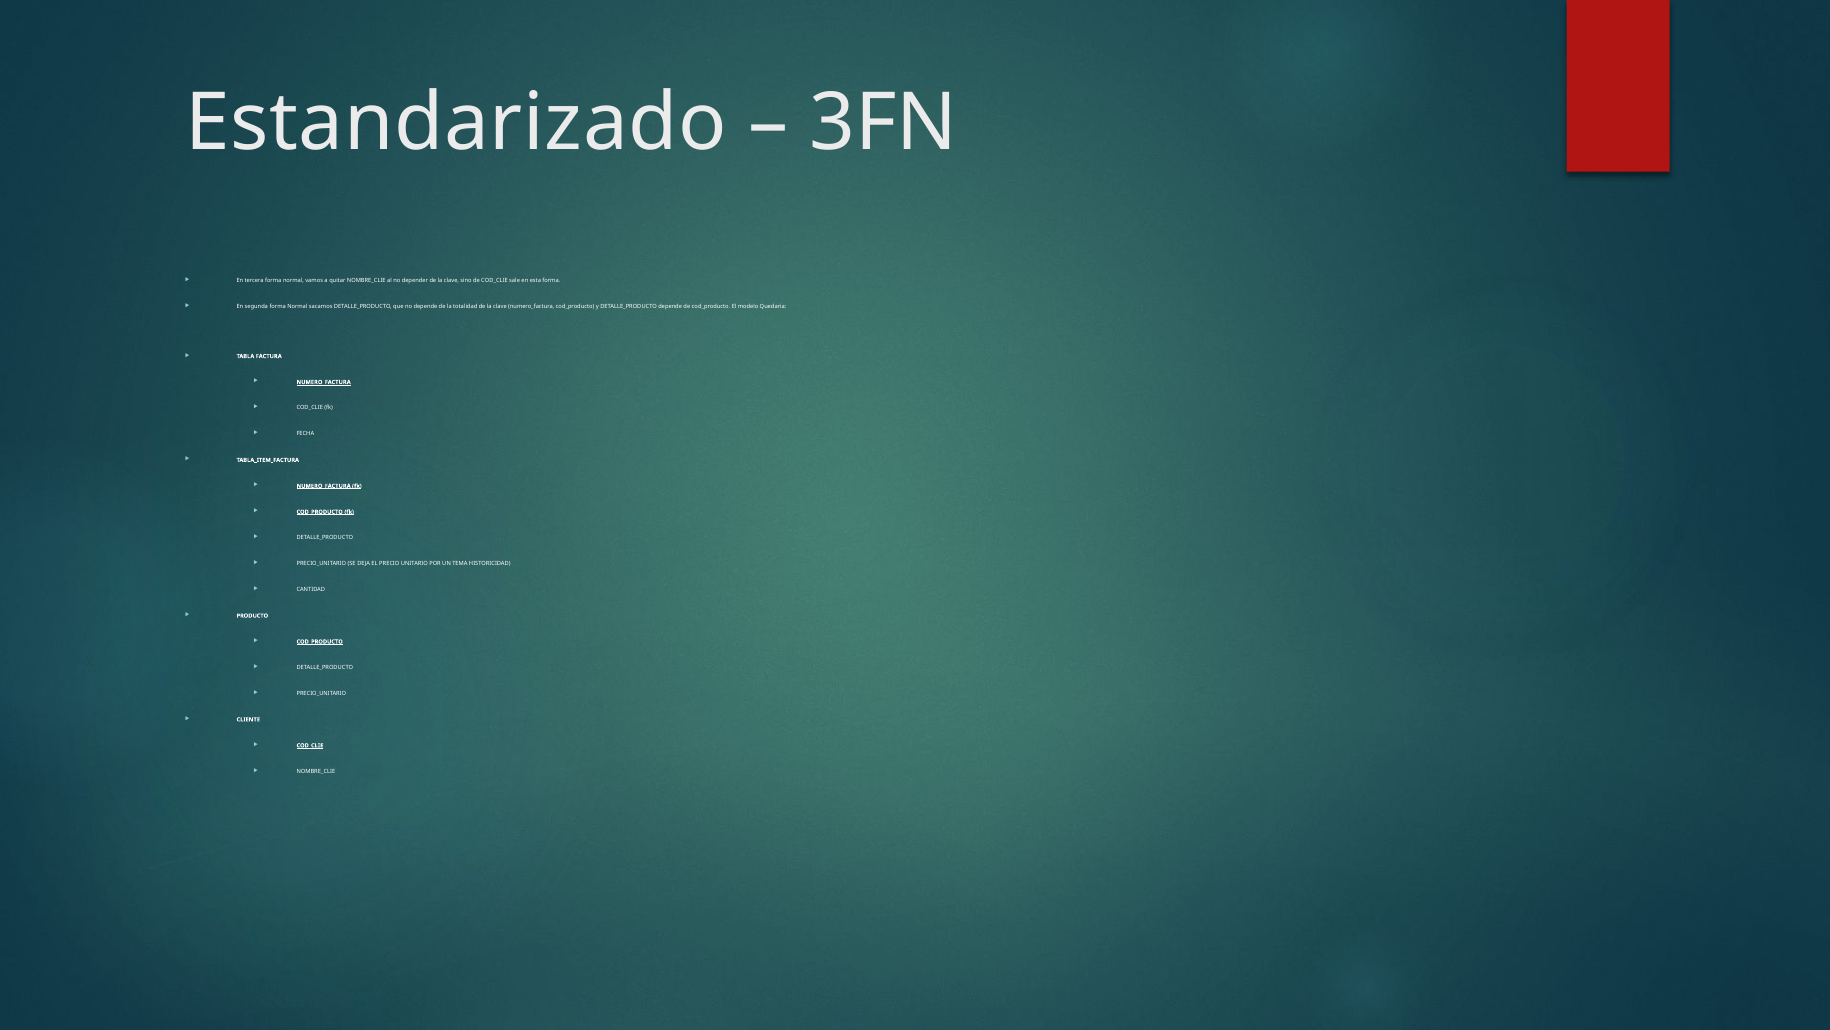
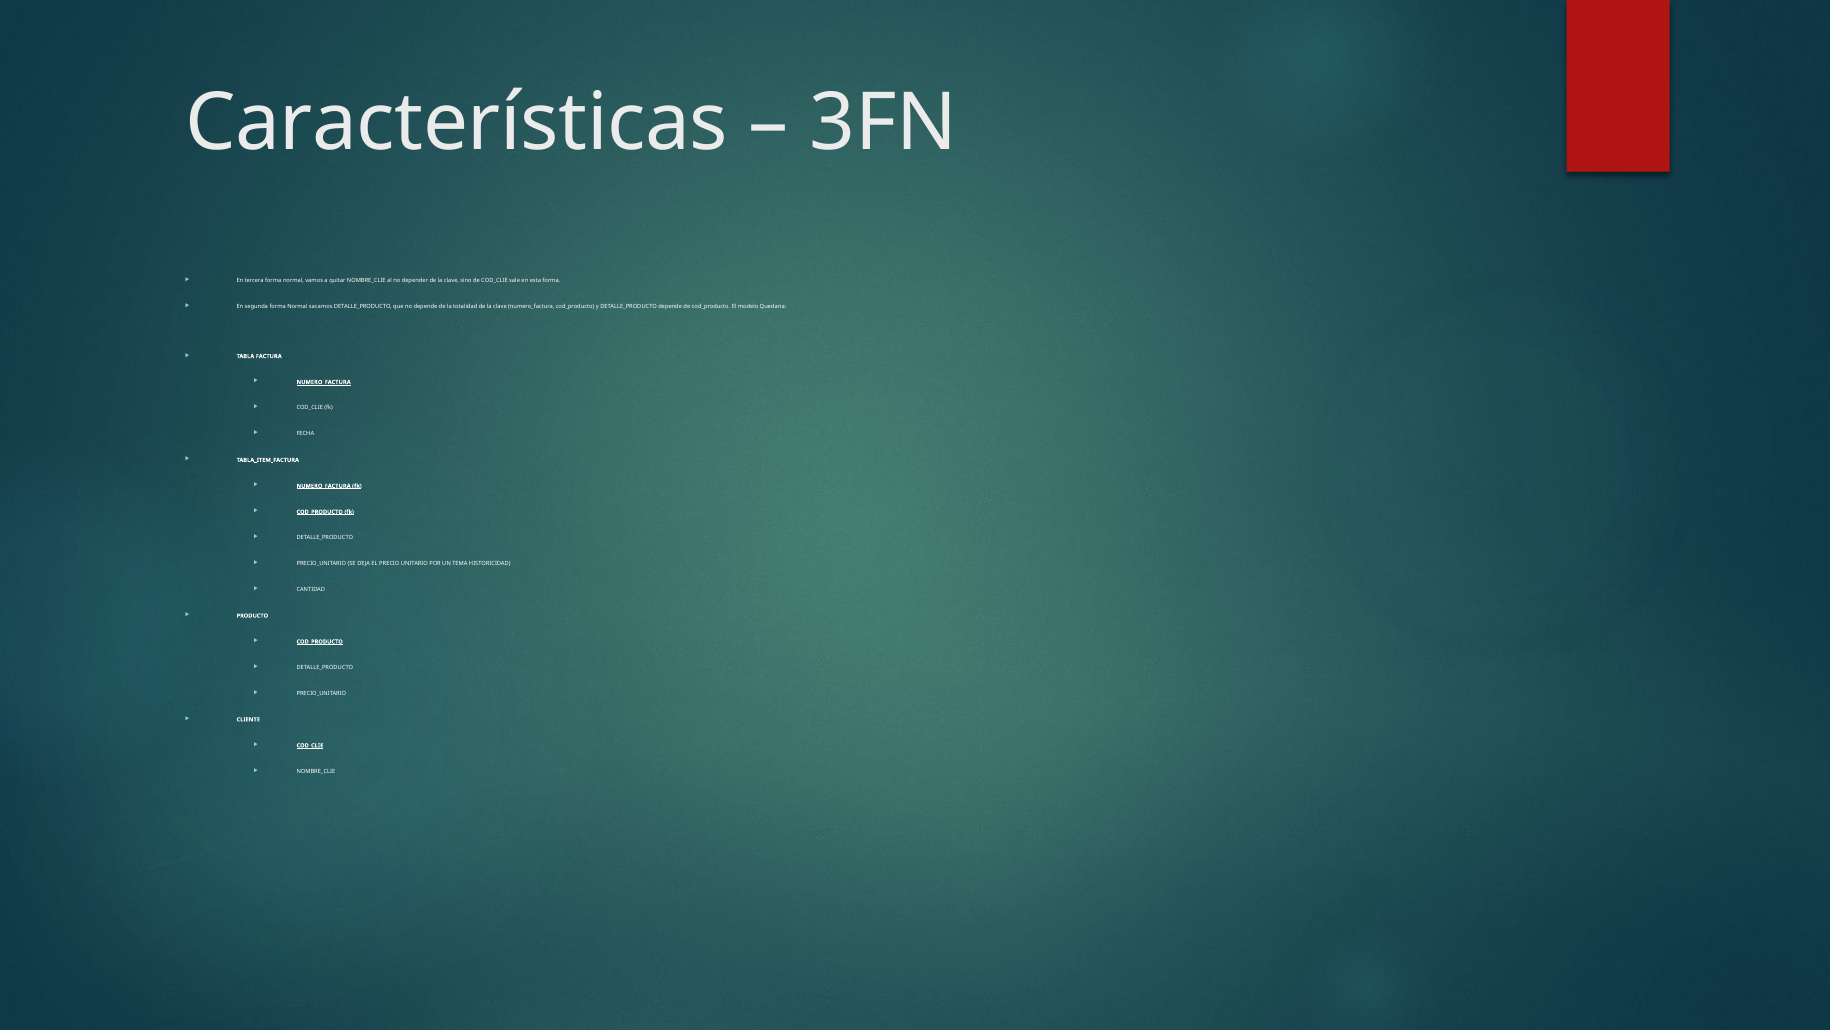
Estandarizado: Estandarizado -> Características
